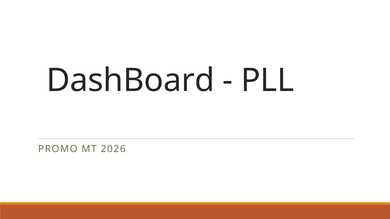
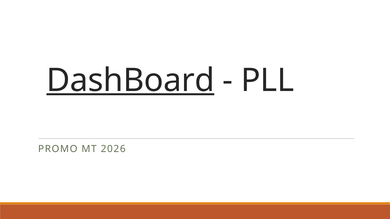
DashBoard underline: none -> present
